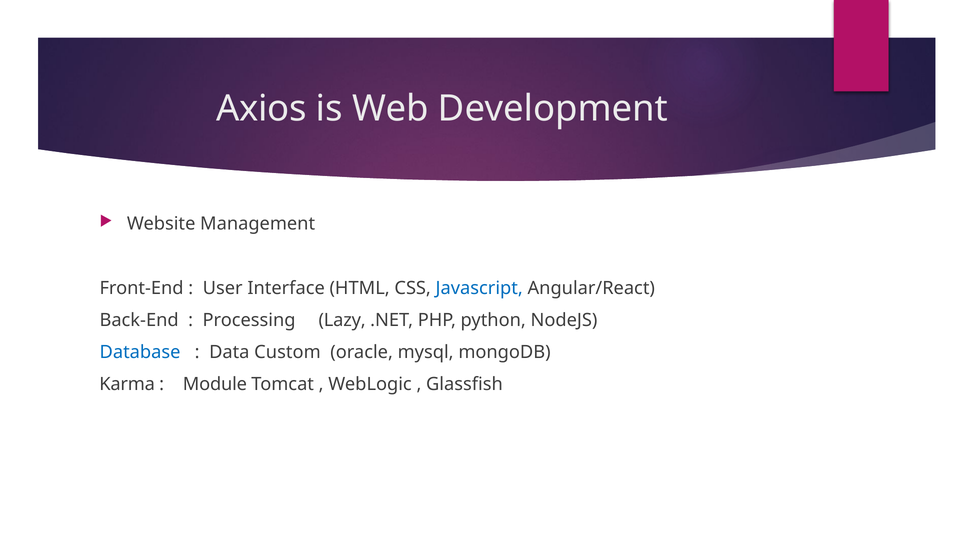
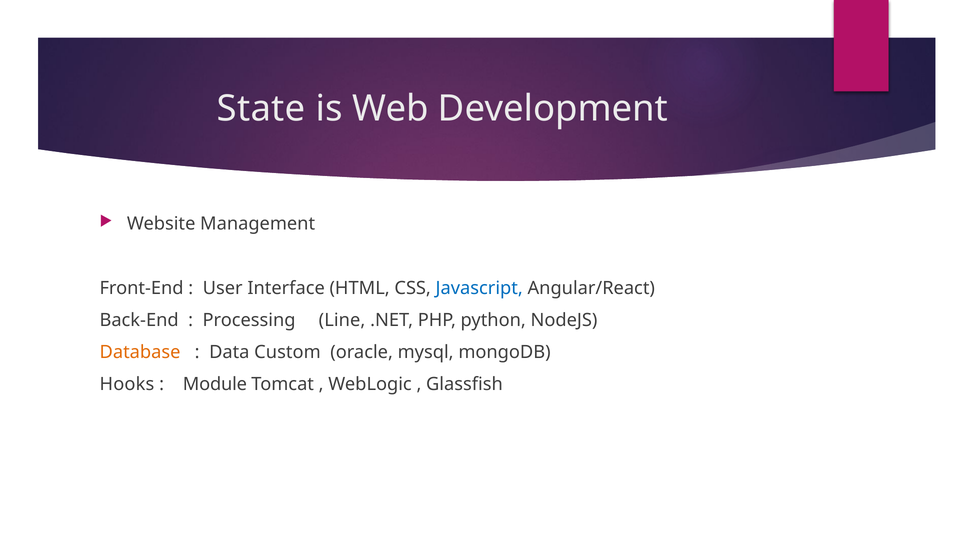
Axios: Axios -> State
Lazy: Lazy -> Line
Database colour: blue -> orange
Karma: Karma -> Hooks
